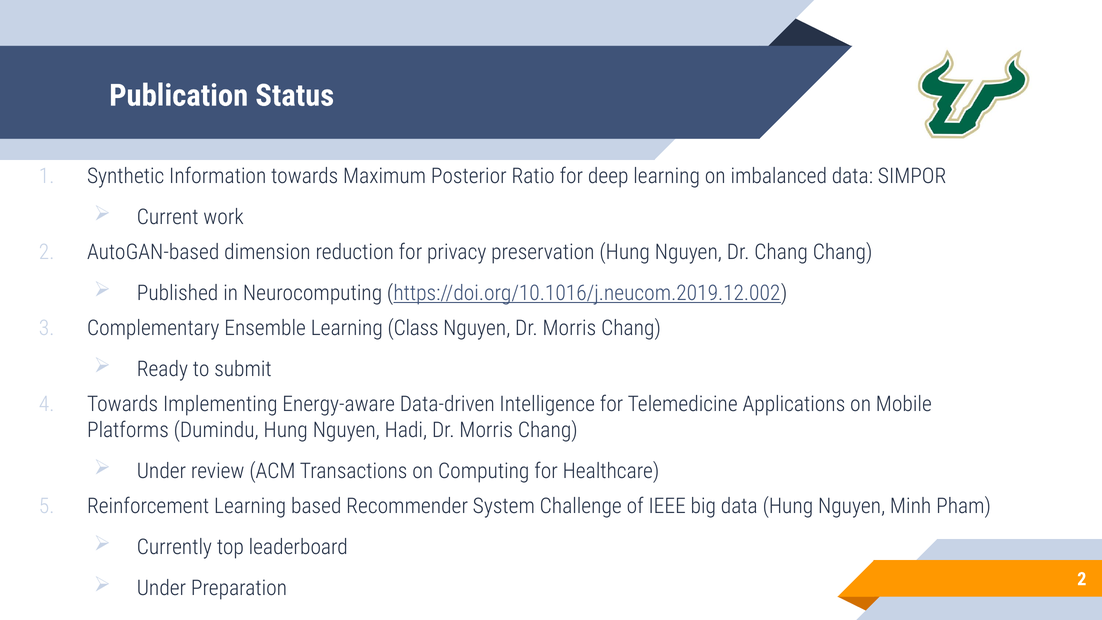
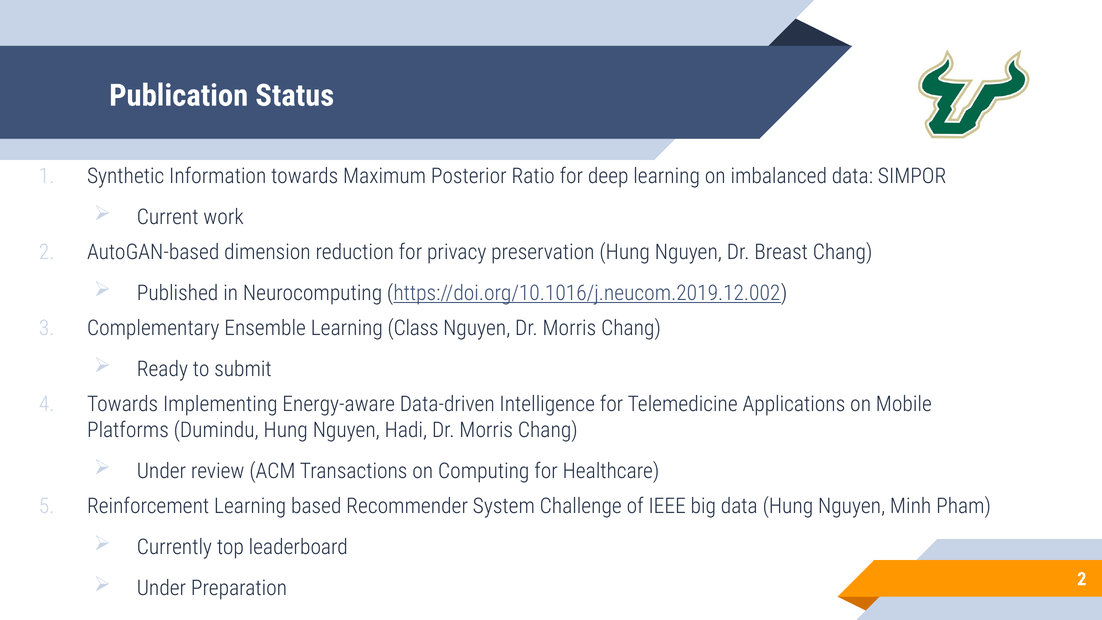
Dr Chang: Chang -> Breast
